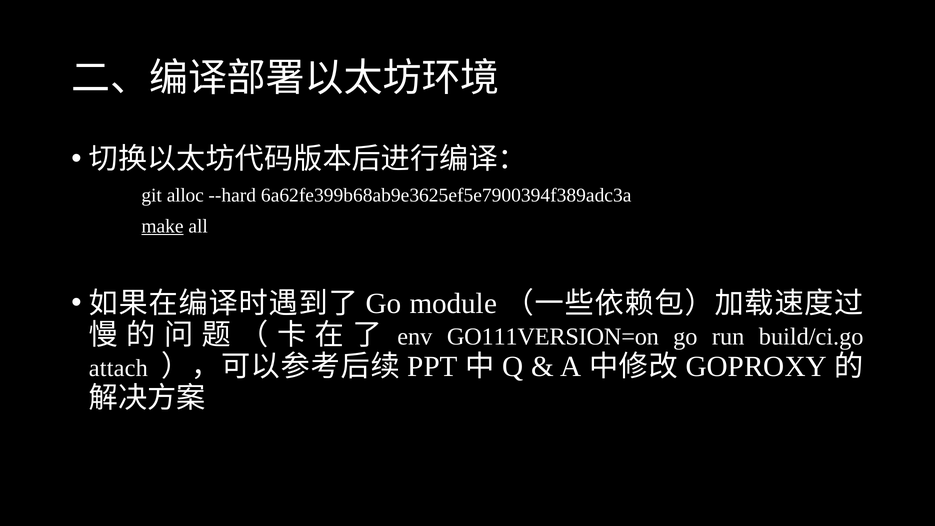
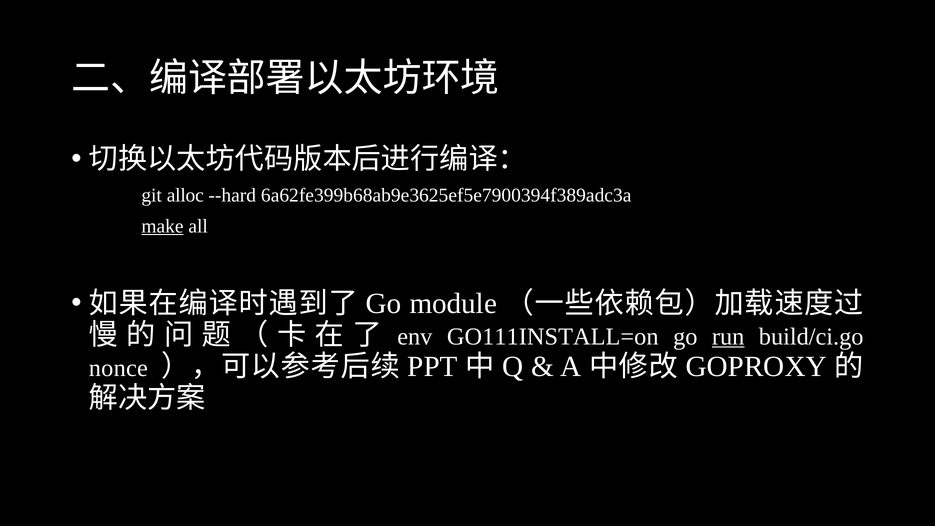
GO111VERSION=on: GO111VERSION=on -> GO111INSTALL=on
run underline: none -> present
attach: attach -> nonce
